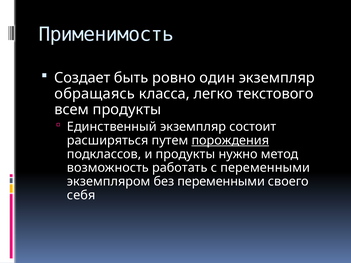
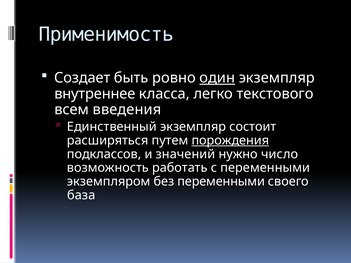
один underline: none -> present
обращаясь: обращаясь -> внутреннее
всем продукты: продукты -> введения
и продукты: продукты -> значений
метод: метод -> число
себя: себя -> база
